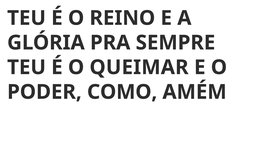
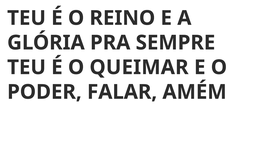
COMO: COMO -> FALAR
